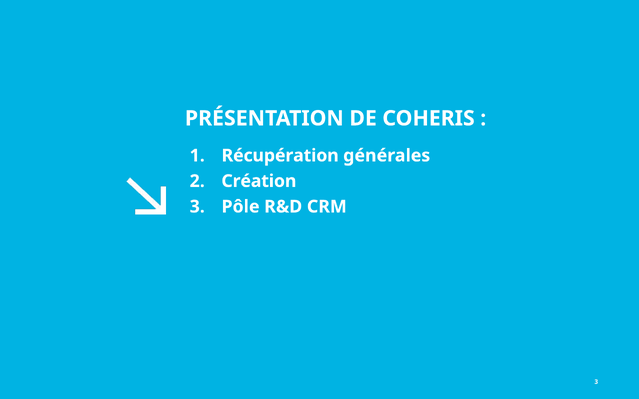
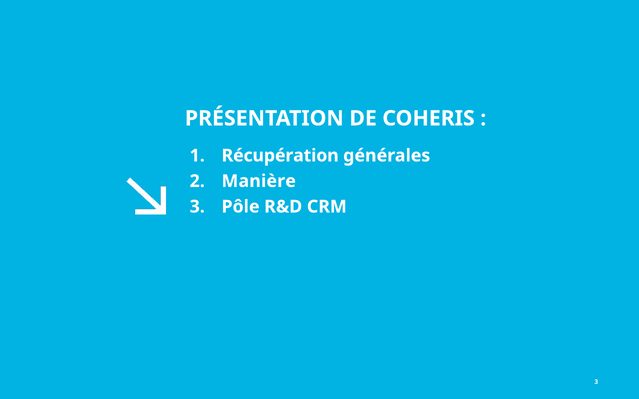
Création: Création -> Manière
